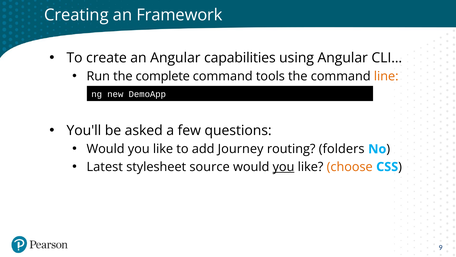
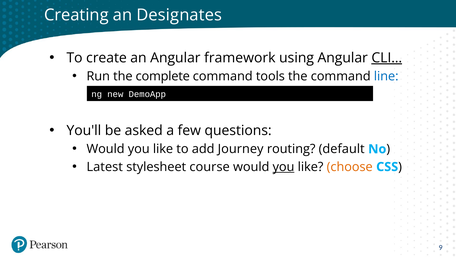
Framework: Framework -> Designates
capabilities: capabilities -> framework
CLI… underline: none -> present
line colour: orange -> blue
folders: folders -> default
source: source -> course
